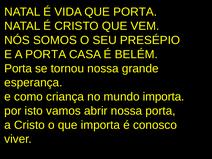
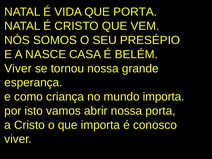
A PORTA: PORTA -> NASCE
Porta at (18, 68): Porta -> Viver
